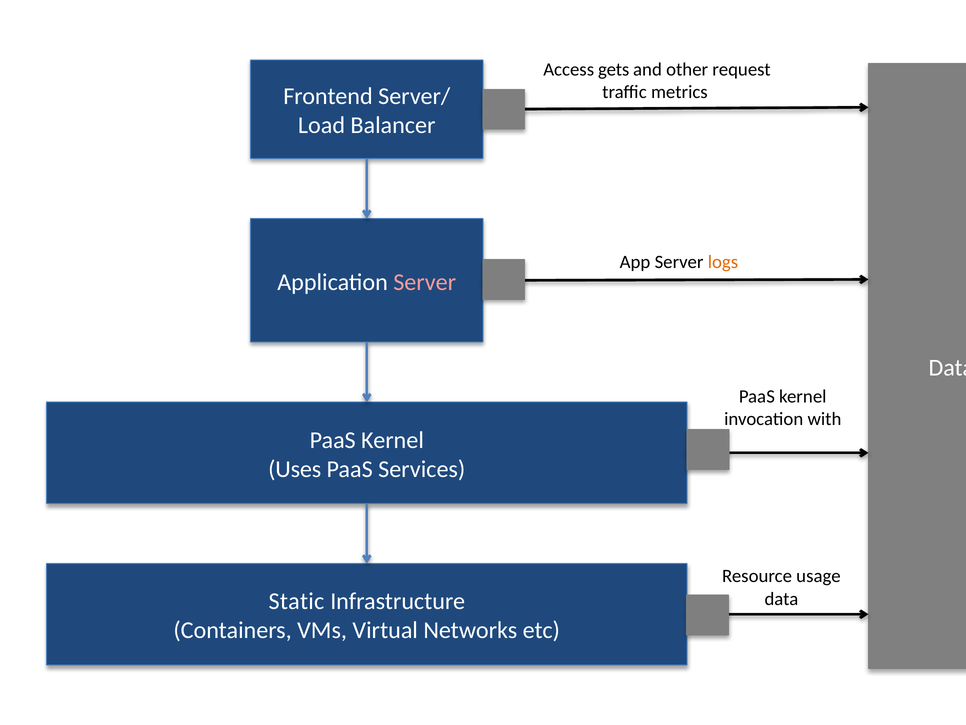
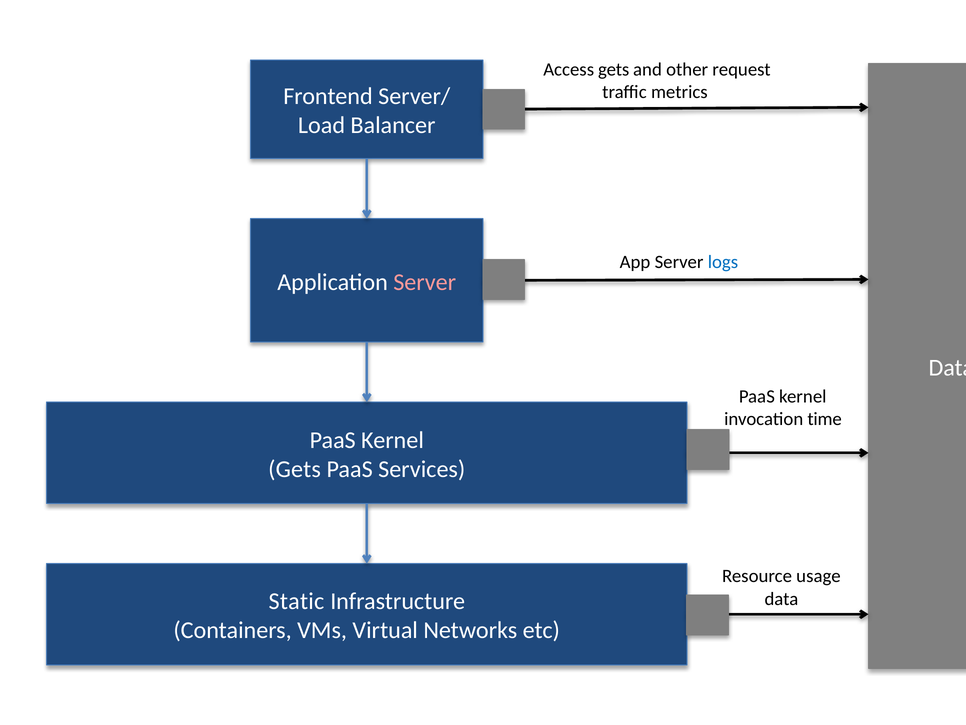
logs colour: orange -> blue
with: with -> time
Uses at (295, 469): Uses -> Gets
